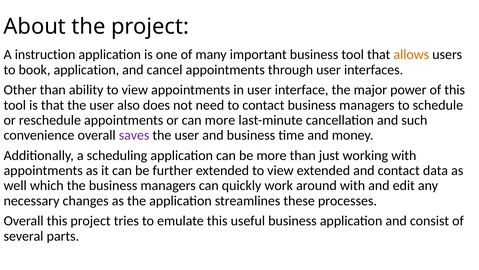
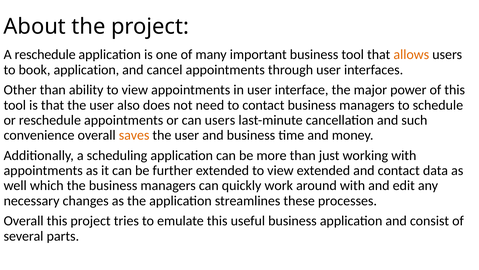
A instruction: instruction -> reschedule
can more: more -> users
saves colour: purple -> orange
